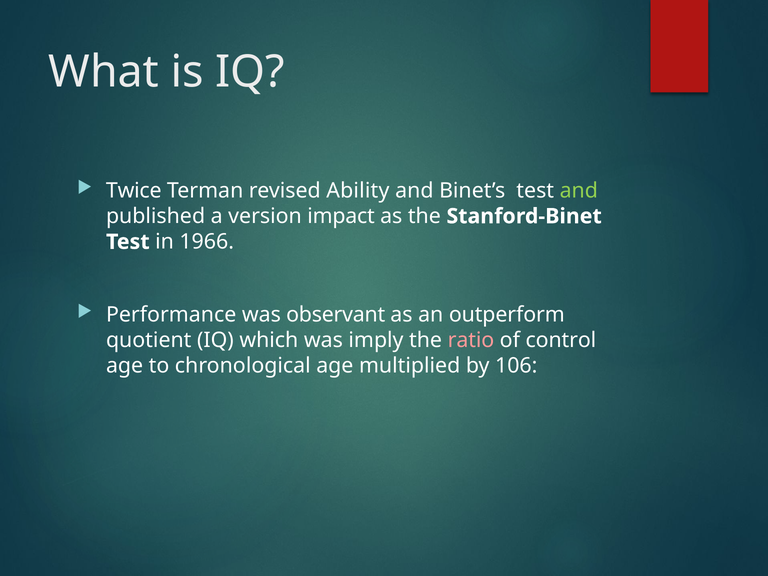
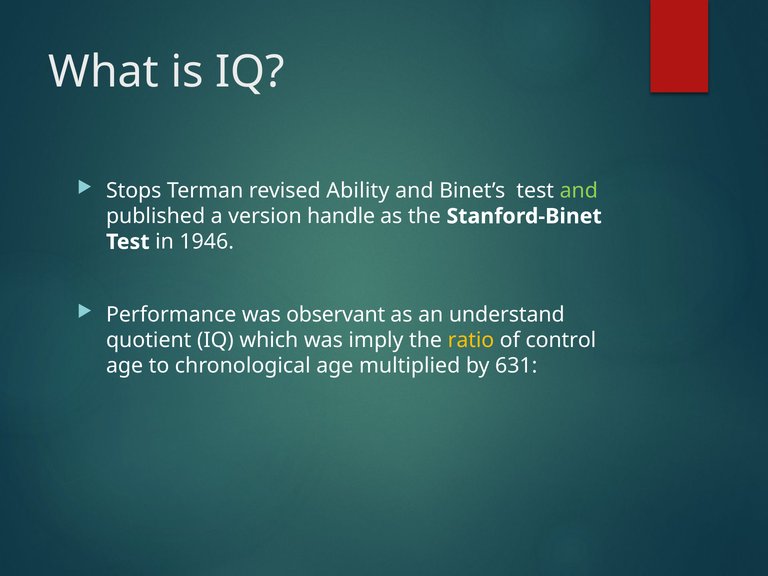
Twice: Twice -> Stops
impact: impact -> handle
1966: 1966 -> 1946
outperform: outperform -> understand
ratio colour: pink -> yellow
106: 106 -> 631
